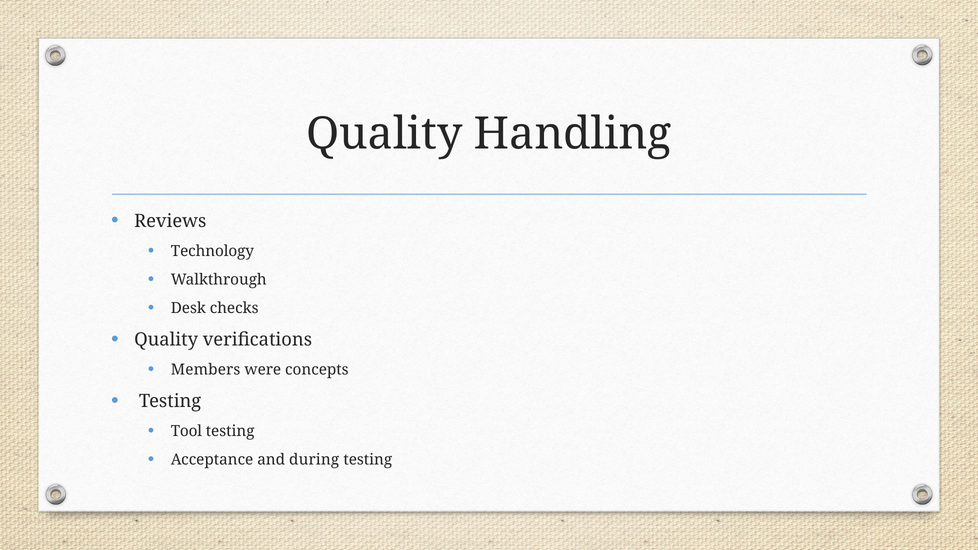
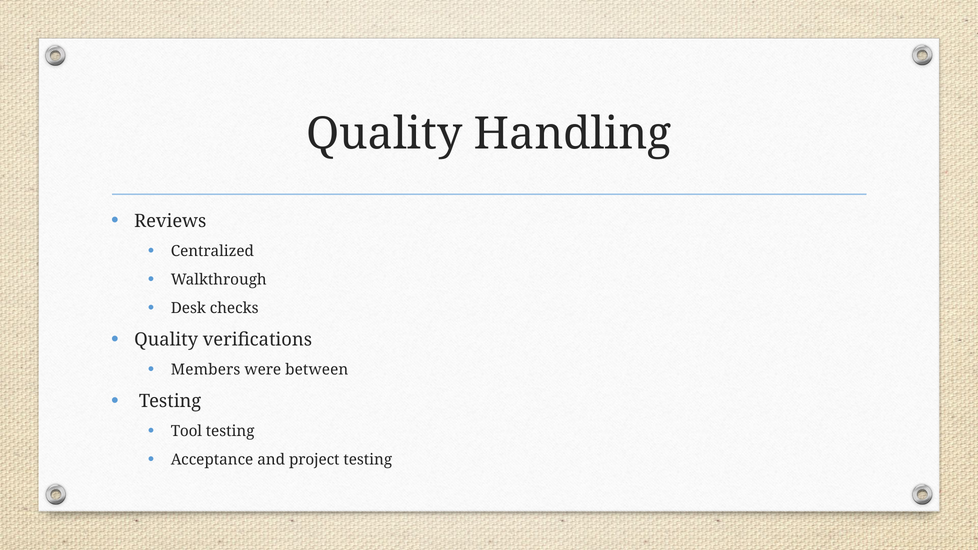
Technology: Technology -> Centralized
concepts: concepts -> between
during: during -> project
